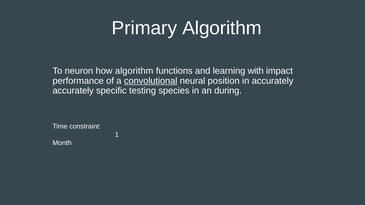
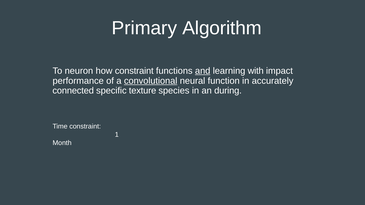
how algorithm: algorithm -> constraint
and underline: none -> present
position: position -> function
accurately at (73, 91): accurately -> connected
testing: testing -> texture
